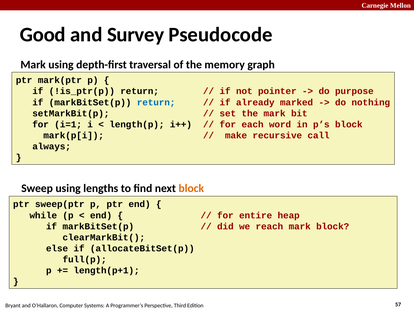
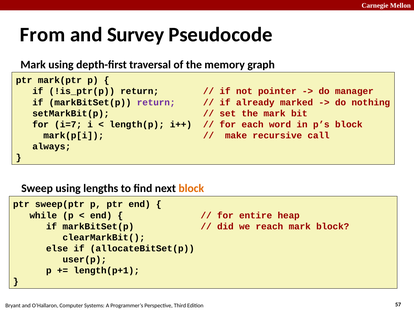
Good: Good -> From
purpose: purpose -> manager
return at (156, 102) colour: blue -> purple
i=1: i=1 -> i=7
full(p: full(p -> user(p
